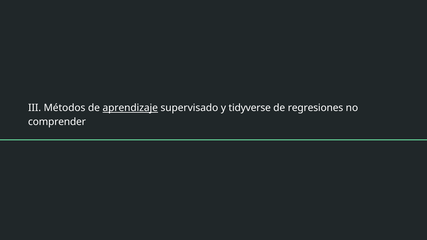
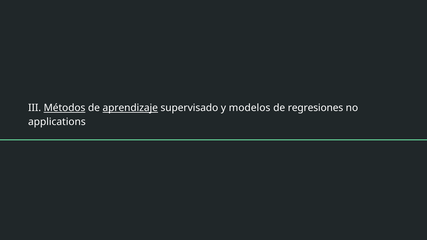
Métodos underline: none -> present
tidyverse: tidyverse -> modelos
comprender: comprender -> applications
